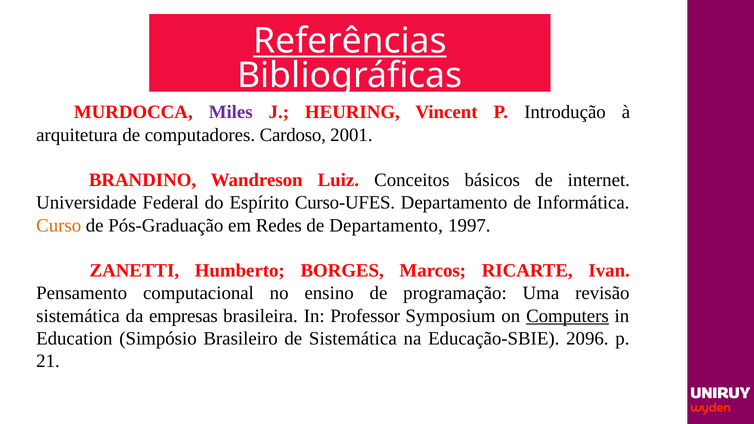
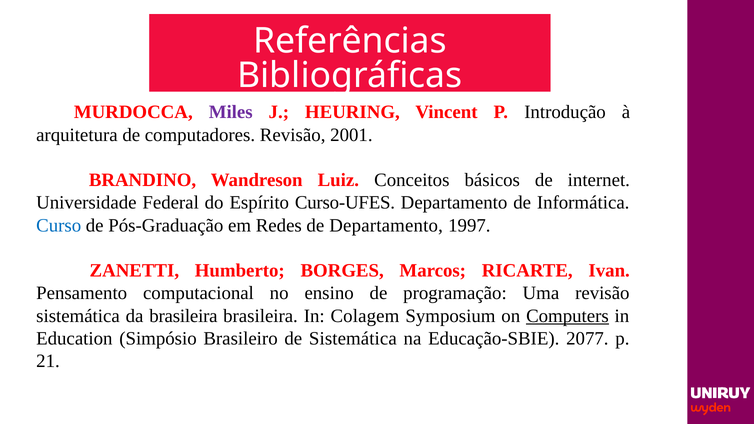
Referências underline: present -> none
computadores Cardoso: Cardoso -> Revisão
Curso colour: orange -> blue
da empresas: empresas -> brasileira
Professor: Professor -> Colagem
2096: 2096 -> 2077
